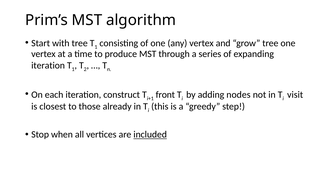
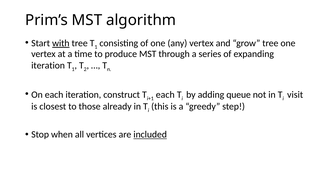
with underline: none -> present
front at (165, 94): front -> each
nodes: nodes -> queue
